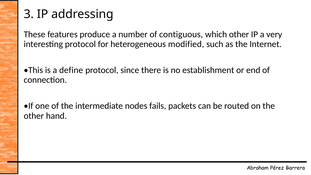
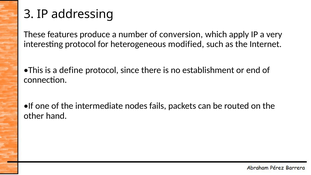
contiguous: contiguous -> conversion
which other: other -> apply
